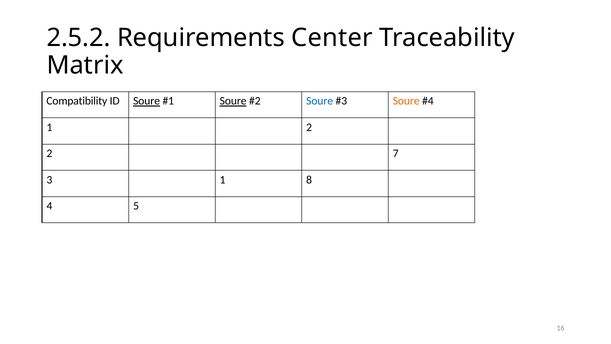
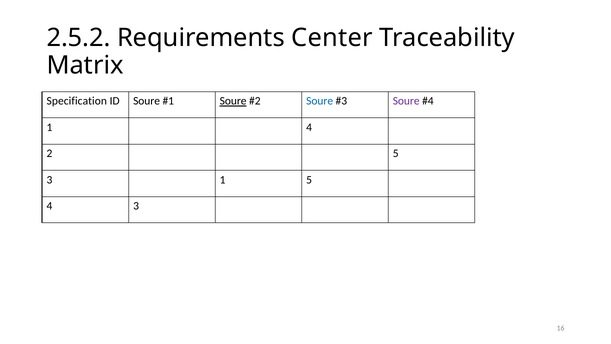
Compatibility: Compatibility -> Specification
Soure at (147, 101) underline: present -> none
Soure at (406, 101) colour: orange -> purple
1 2: 2 -> 4
2 7: 7 -> 5
1 8: 8 -> 5
4 5: 5 -> 3
